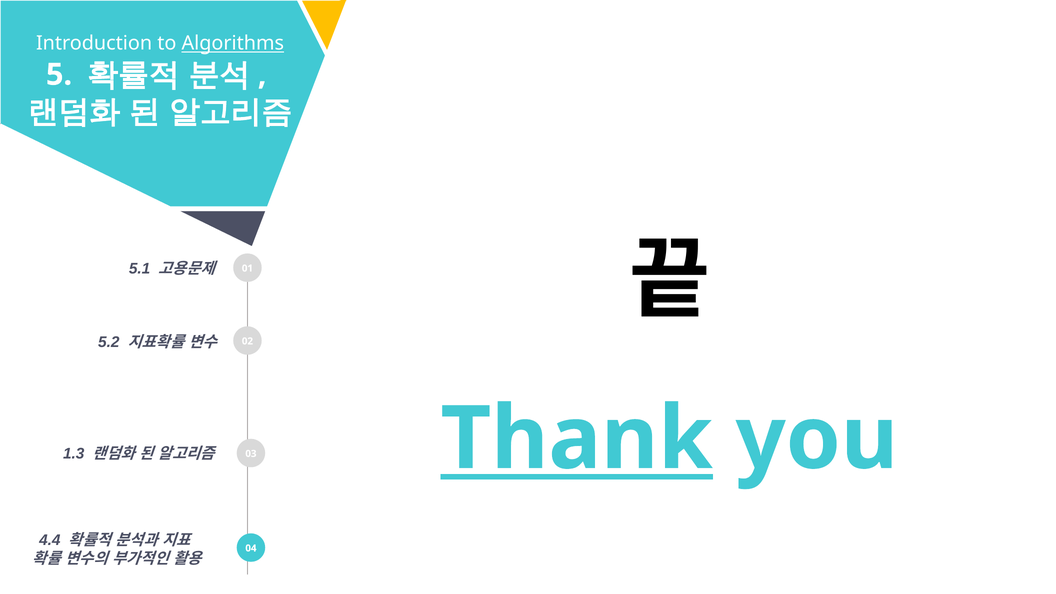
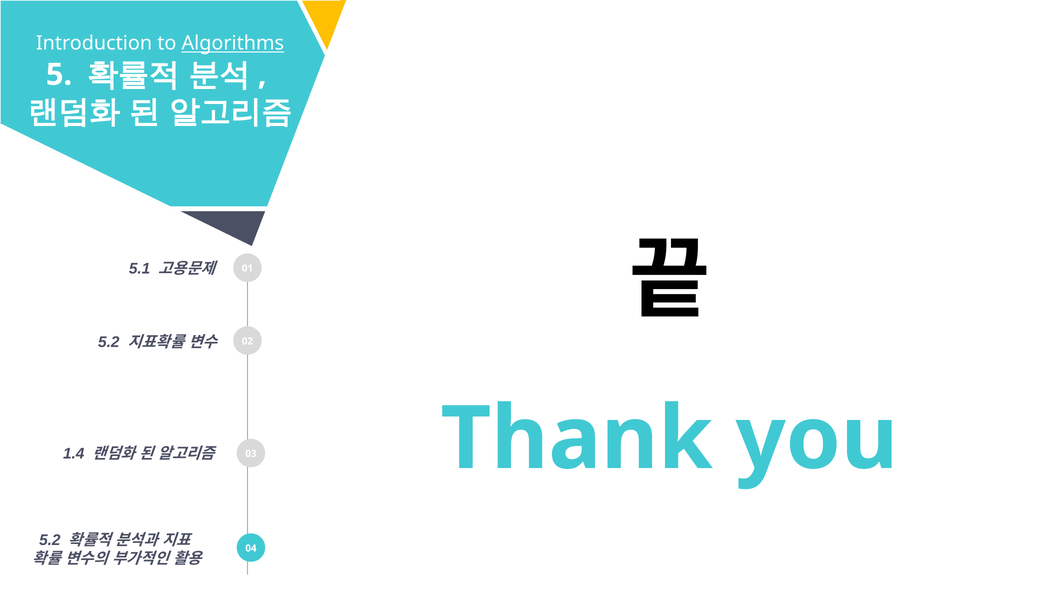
Thank underline: present -> none
1.3: 1.3 -> 1.4
4.4 at (50, 540): 4.4 -> 5.2
